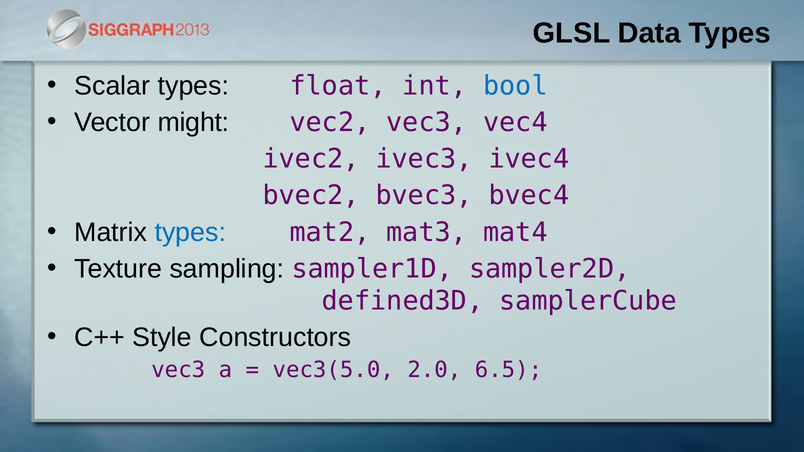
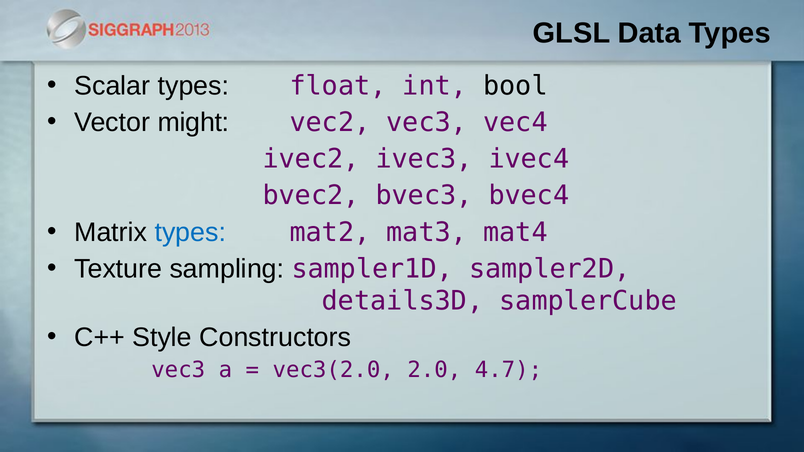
bool colour: blue -> black
defined3D: defined3D -> details3D
vec3(5.0: vec3(5.0 -> vec3(2.0
6.5: 6.5 -> 4.7
